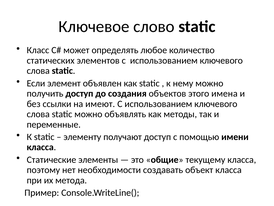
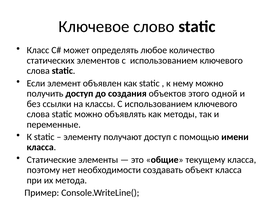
имена: имена -> одной
имеют: имеют -> классы
